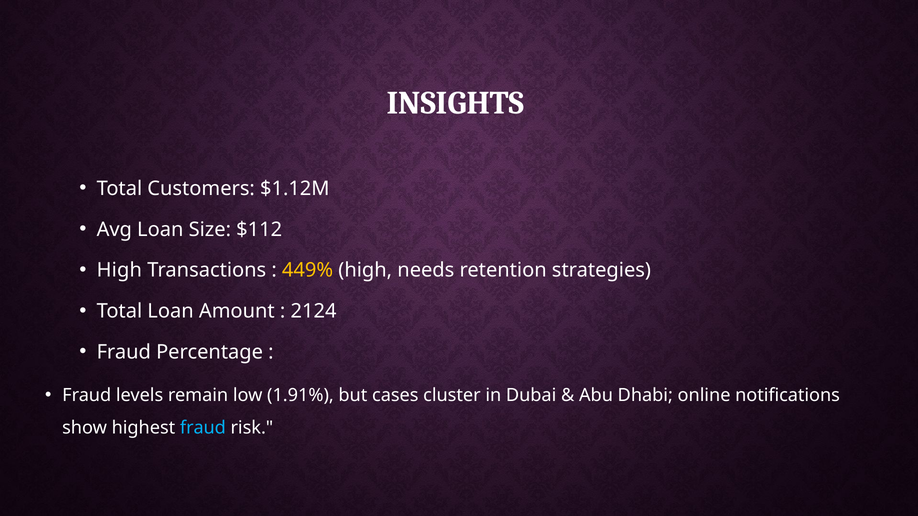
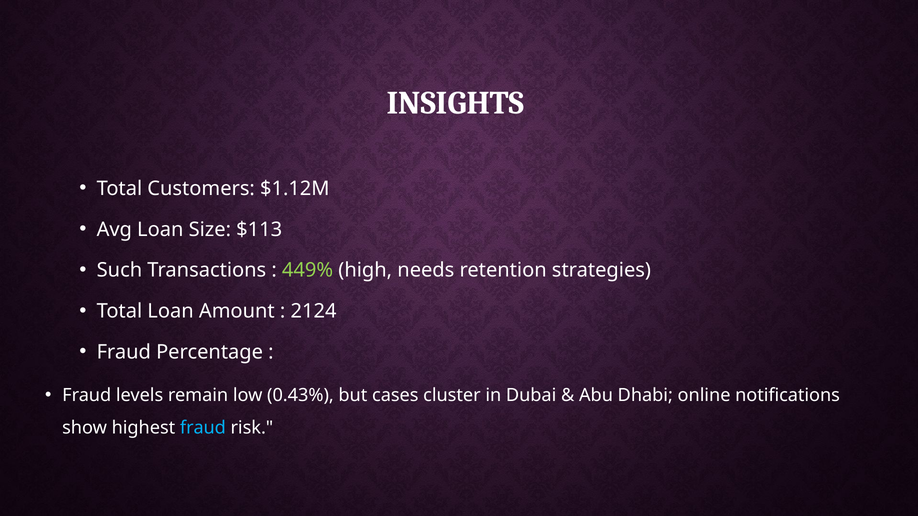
$112: $112 -> $113
High at (119, 270): High -> Such
449% colour: yellow -> light green
1.91%: 1.91% -> 0.43%
